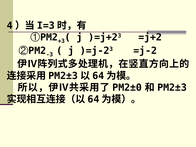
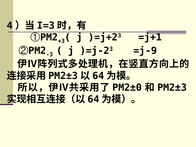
=j+2: =j+2 -> =j+1
=j-2: =j-2 -> =j-9
